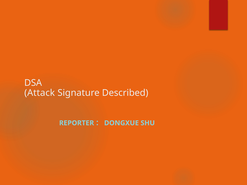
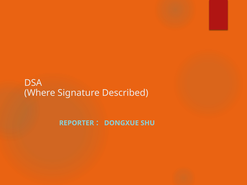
Attack: Attack -> Where
